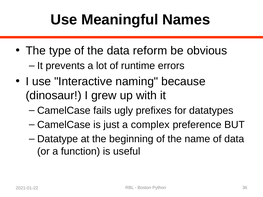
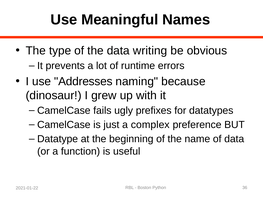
reform: reform -> writing
Interactive: Interactive -> Addresses
